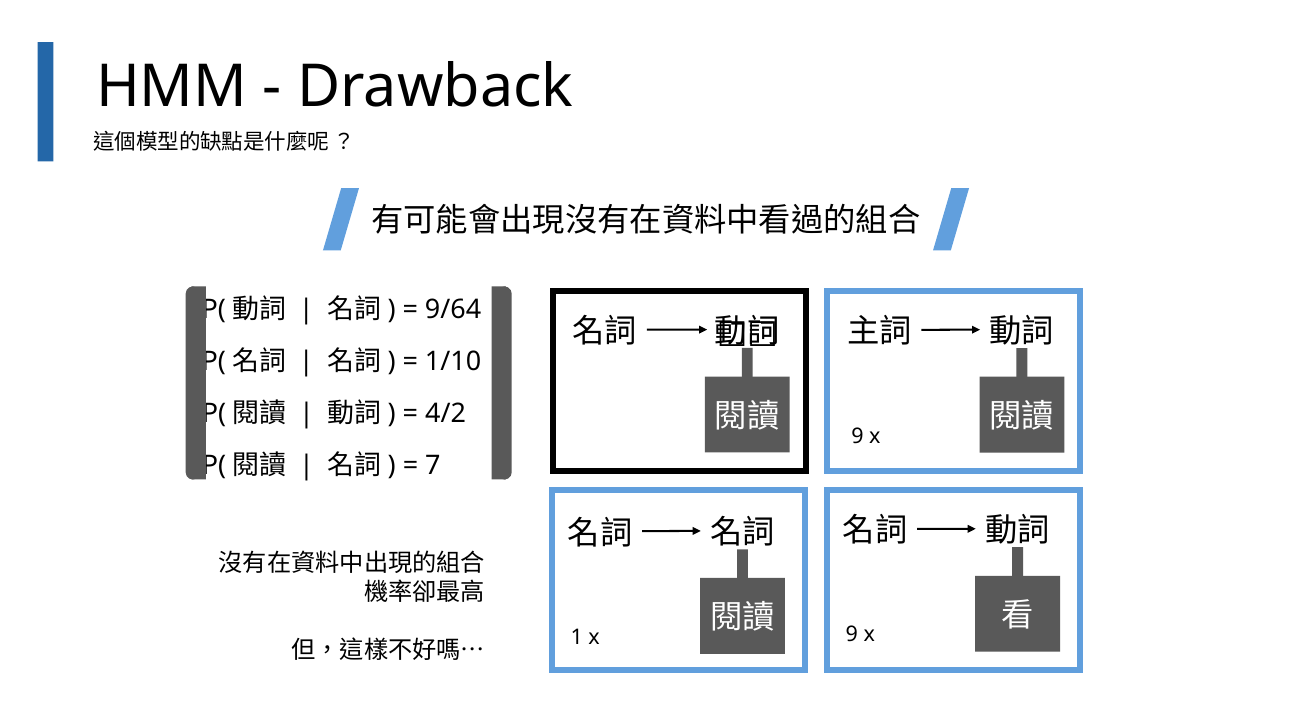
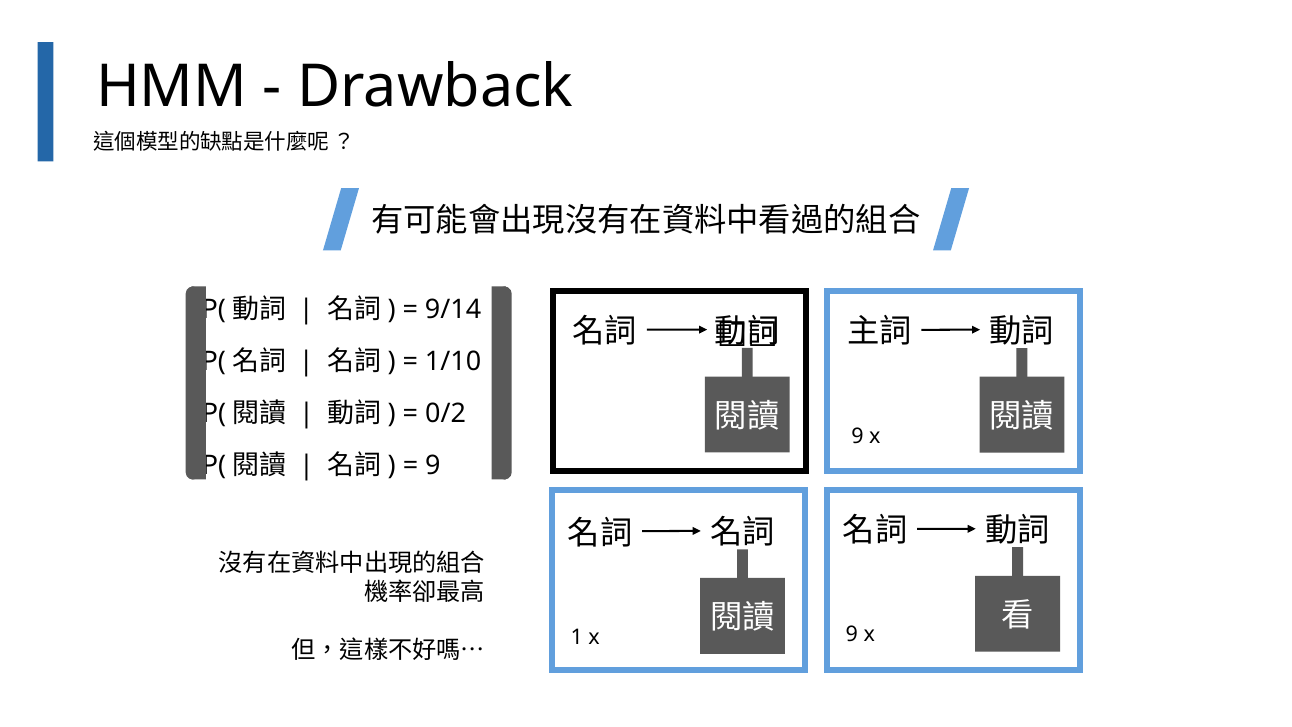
9/64: 9/64 -> 9/14
4/2: 4/2 -> 0/2
7 at (433, 466): 7 -> 9
